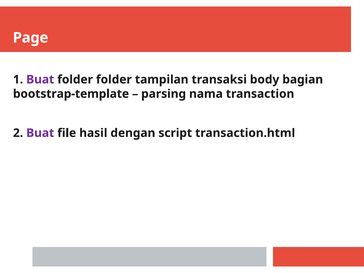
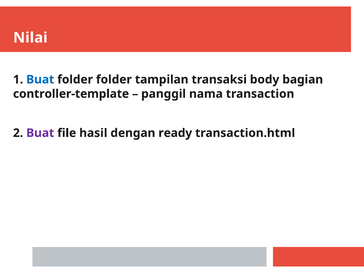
Page: Page -> Nilai
Buat at (40, 79) colour: purple -> blue
bootstrap-template: bootstrap-template -> controller-template
parsing: parsing -> panggil
script: script -> ready
